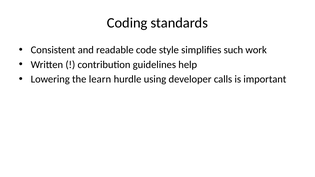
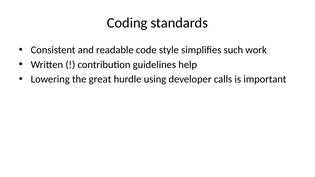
learn: learn -> great
